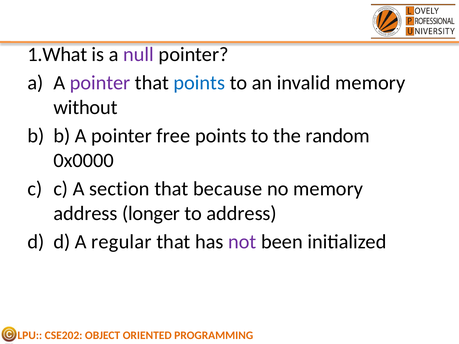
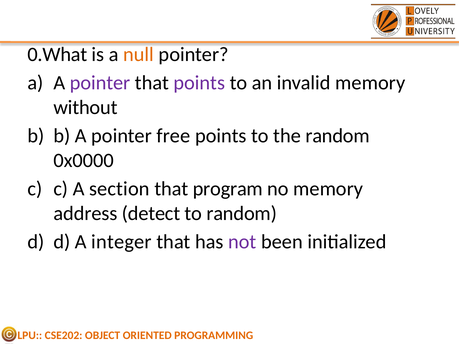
1.What: 1.What -> 0.What
null colour: purple -> orange
points at (199, 83) colour: blue -> purple
because: because -> program
longer: longer -> detect
to address: address -> random
regular: regular -> integer
